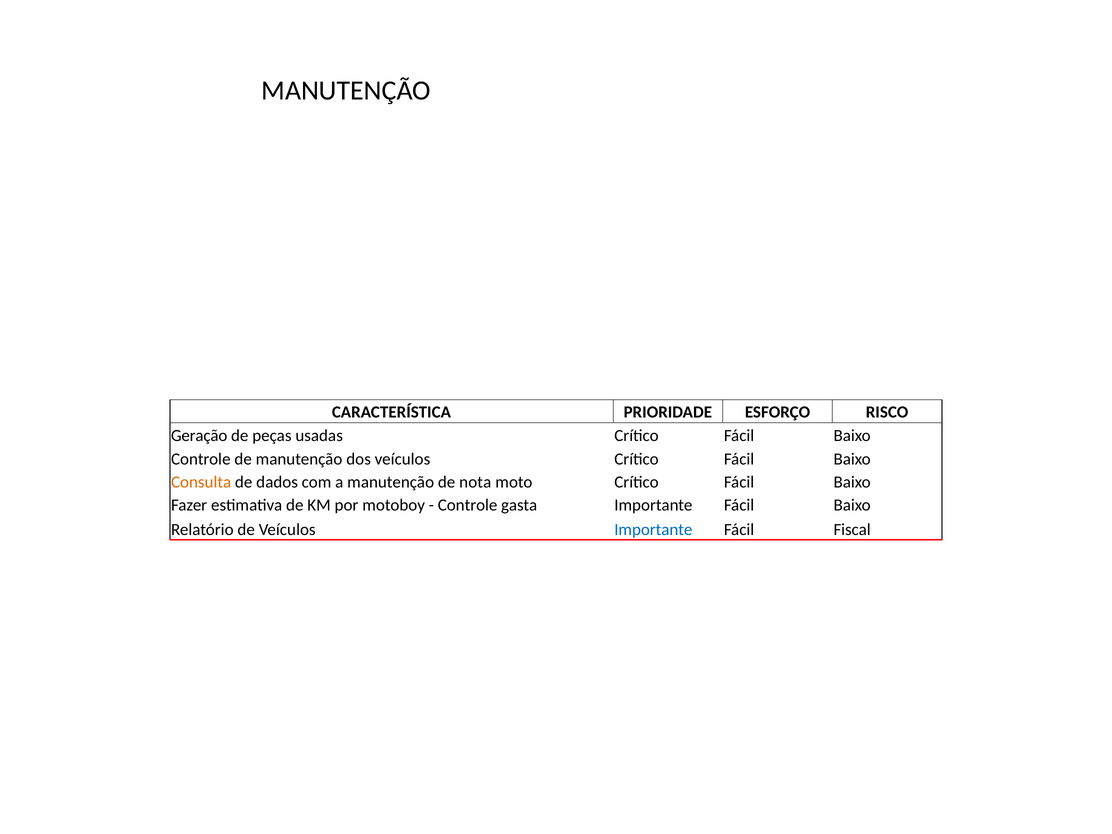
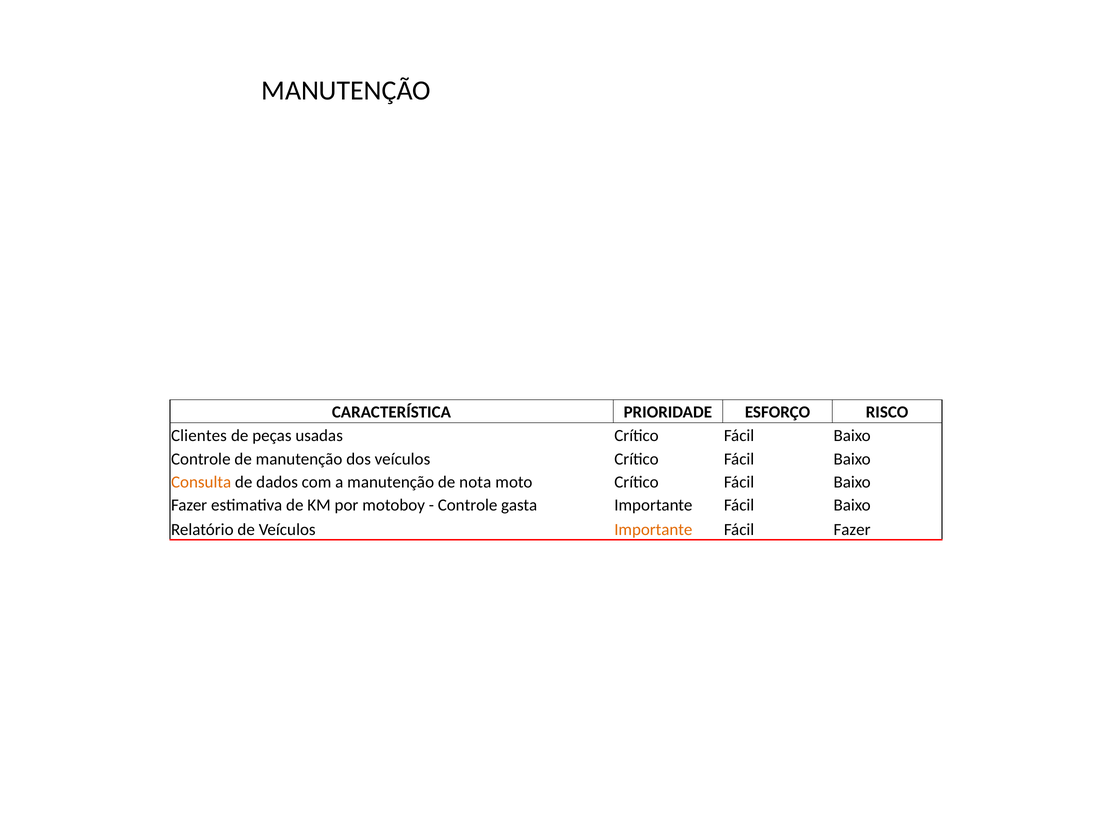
Geração: Geração -> Clientes
Importante at (653, 530) colour: blue -> orange
Fácil Fiscal: Fiscal -> Fazer
